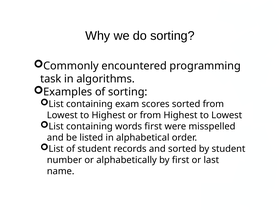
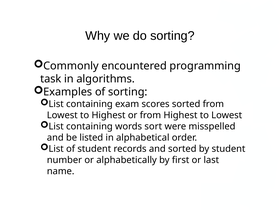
words first: first -> sort
